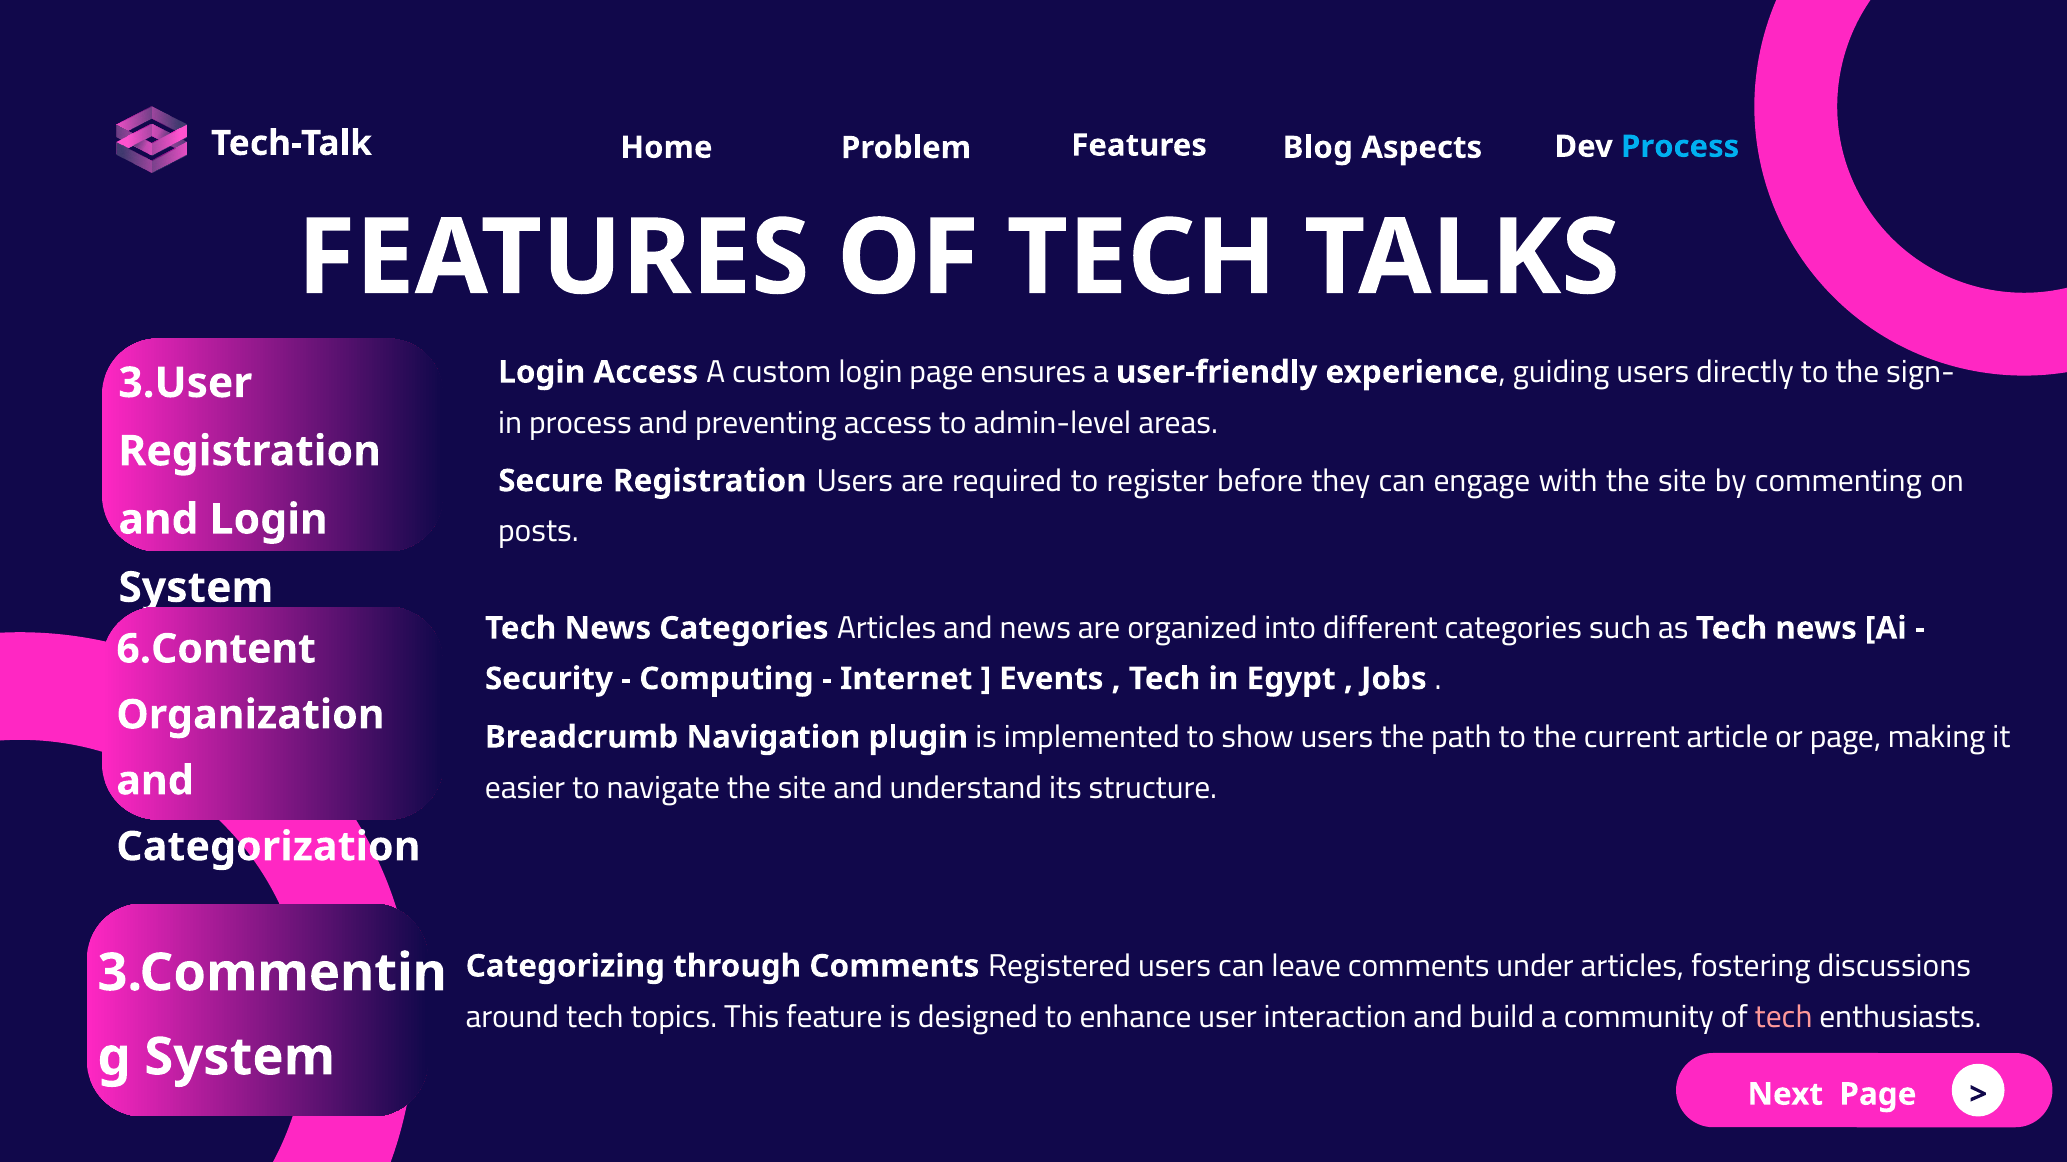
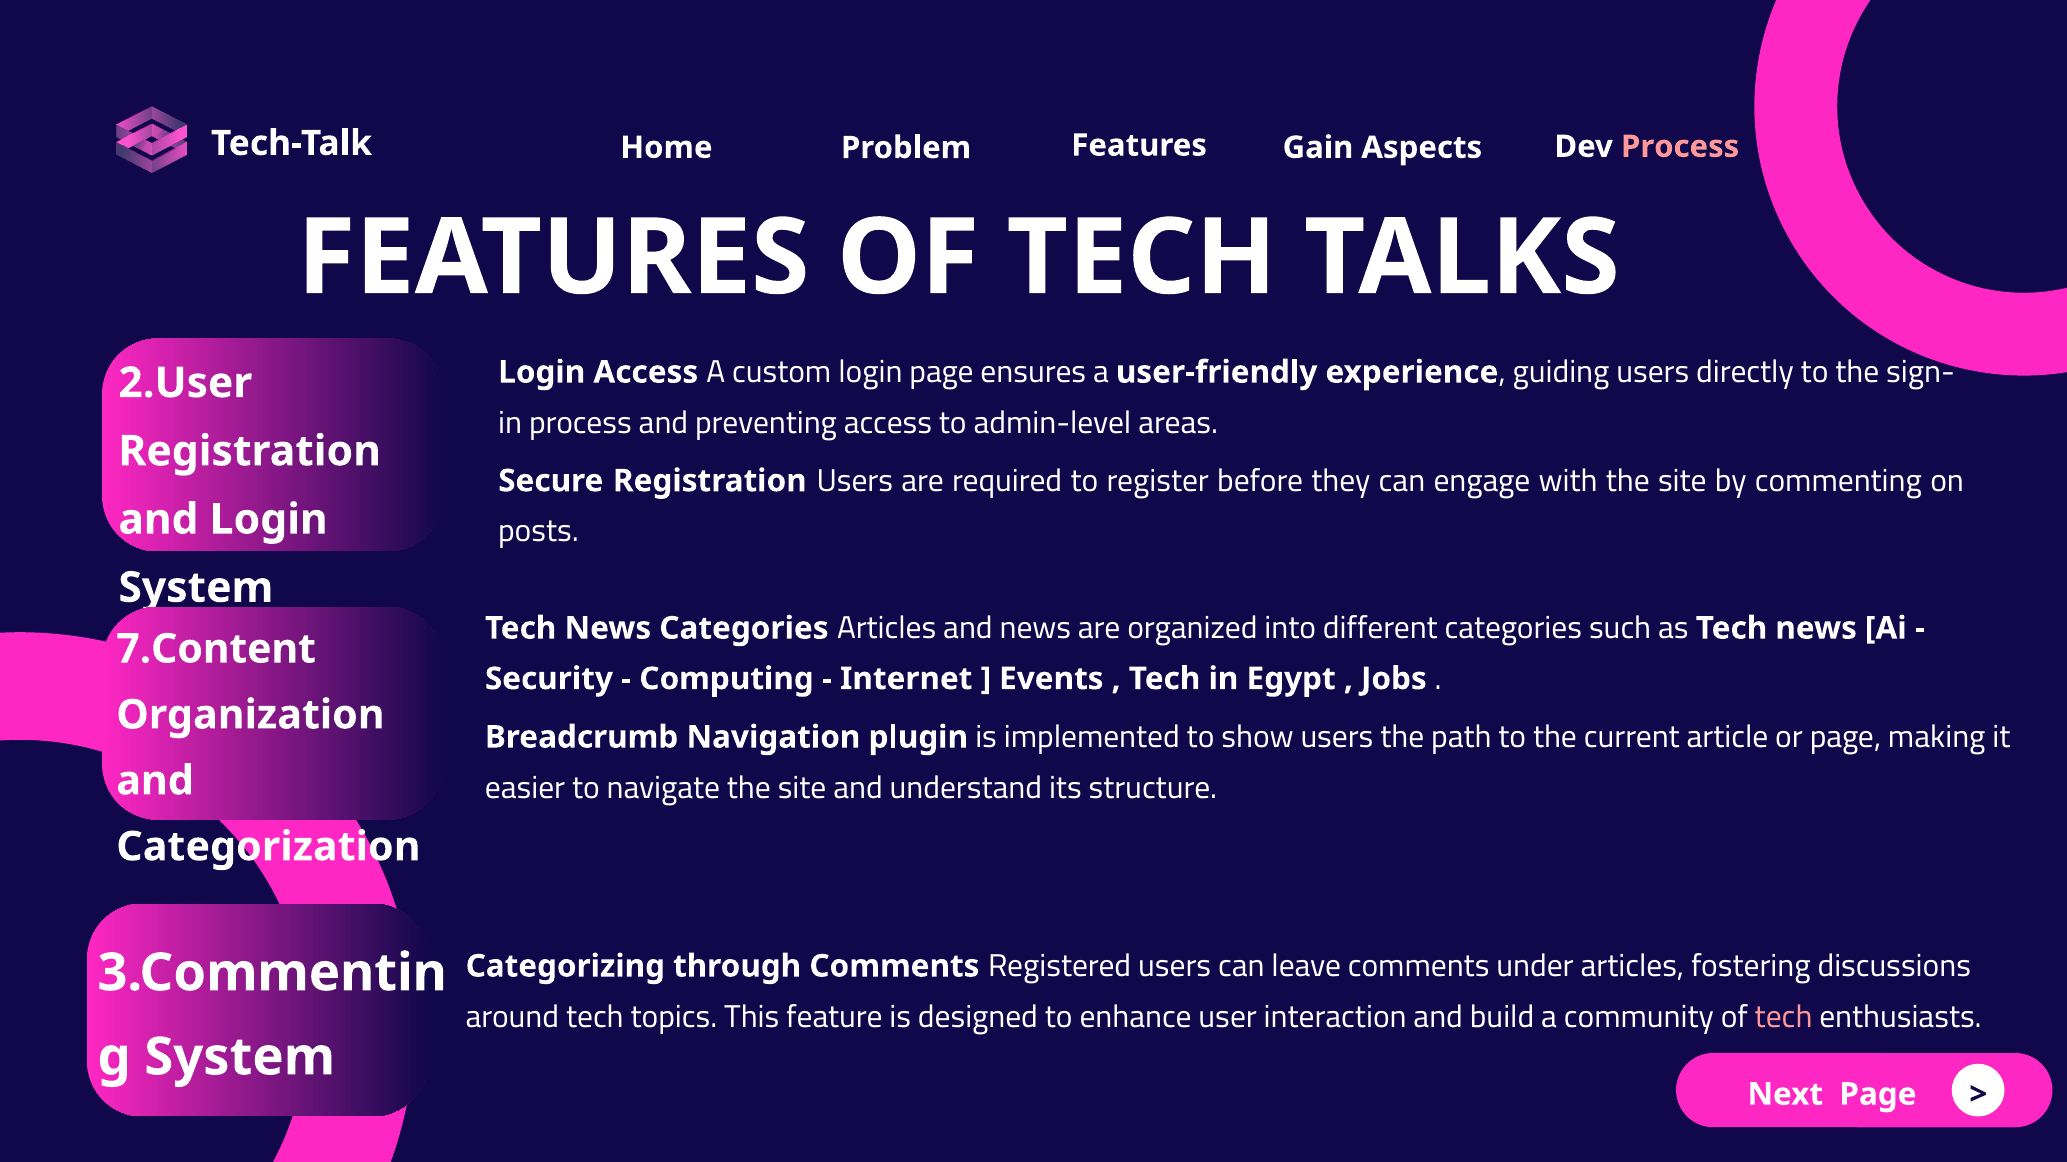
Blog: Blog -> Gain
Process at (1680, 147) colour: light blue -> pink
3.User: 3.User -> 2.User
6.Content: 6.Content -> 7.Content
